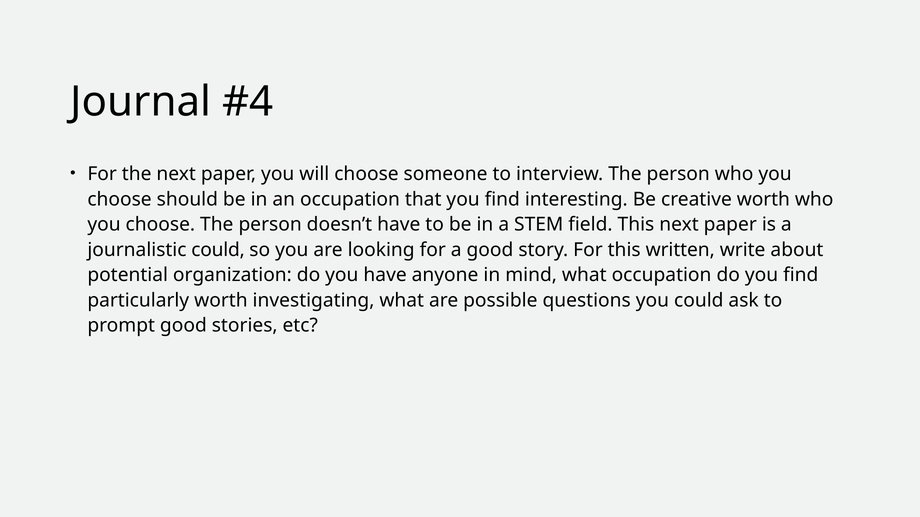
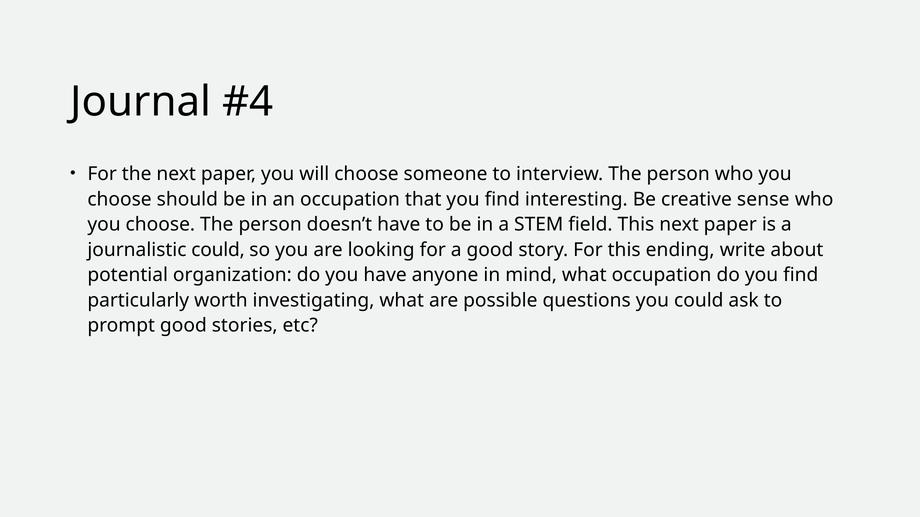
creative worth: worth -> sense
written: written -> ending
